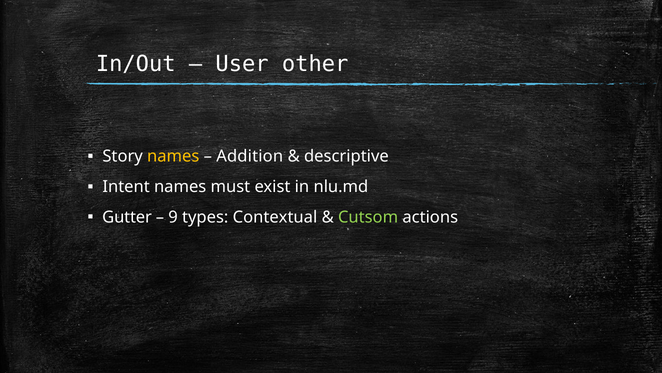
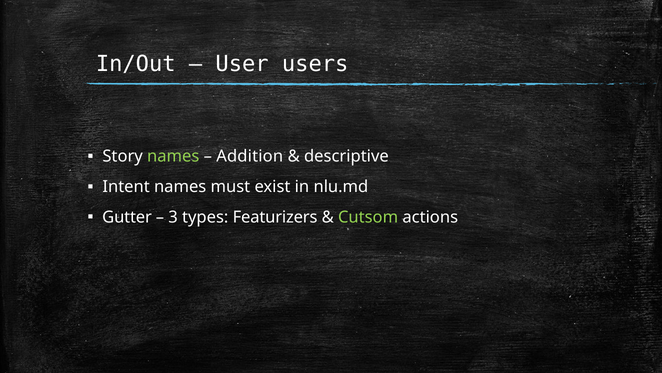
other: other -> users
names at (173, 156) colour: yellow -> light green
9: 9 -> 3
Contextual: Contextual -> Featurizers
